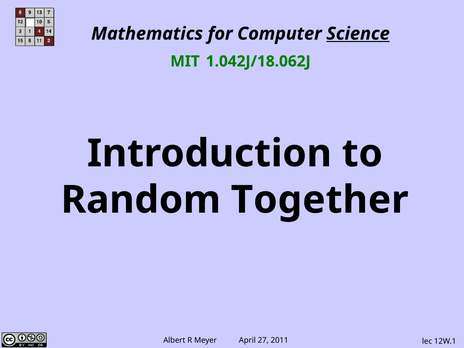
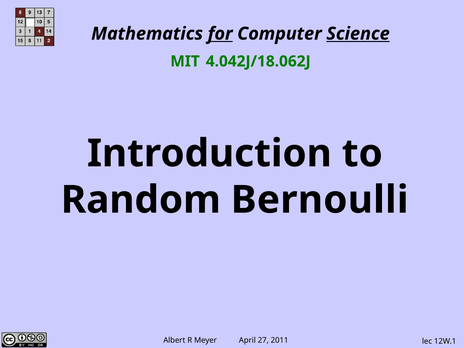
for underline: none -> present
1.042J/18.062J: 1.042J/18.062J -> 4.042J/18.062J
Together: Together -> Bernoulli
